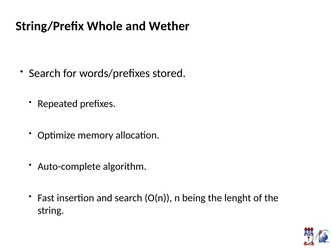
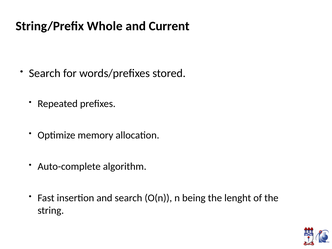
Wether: Wether -> Current
